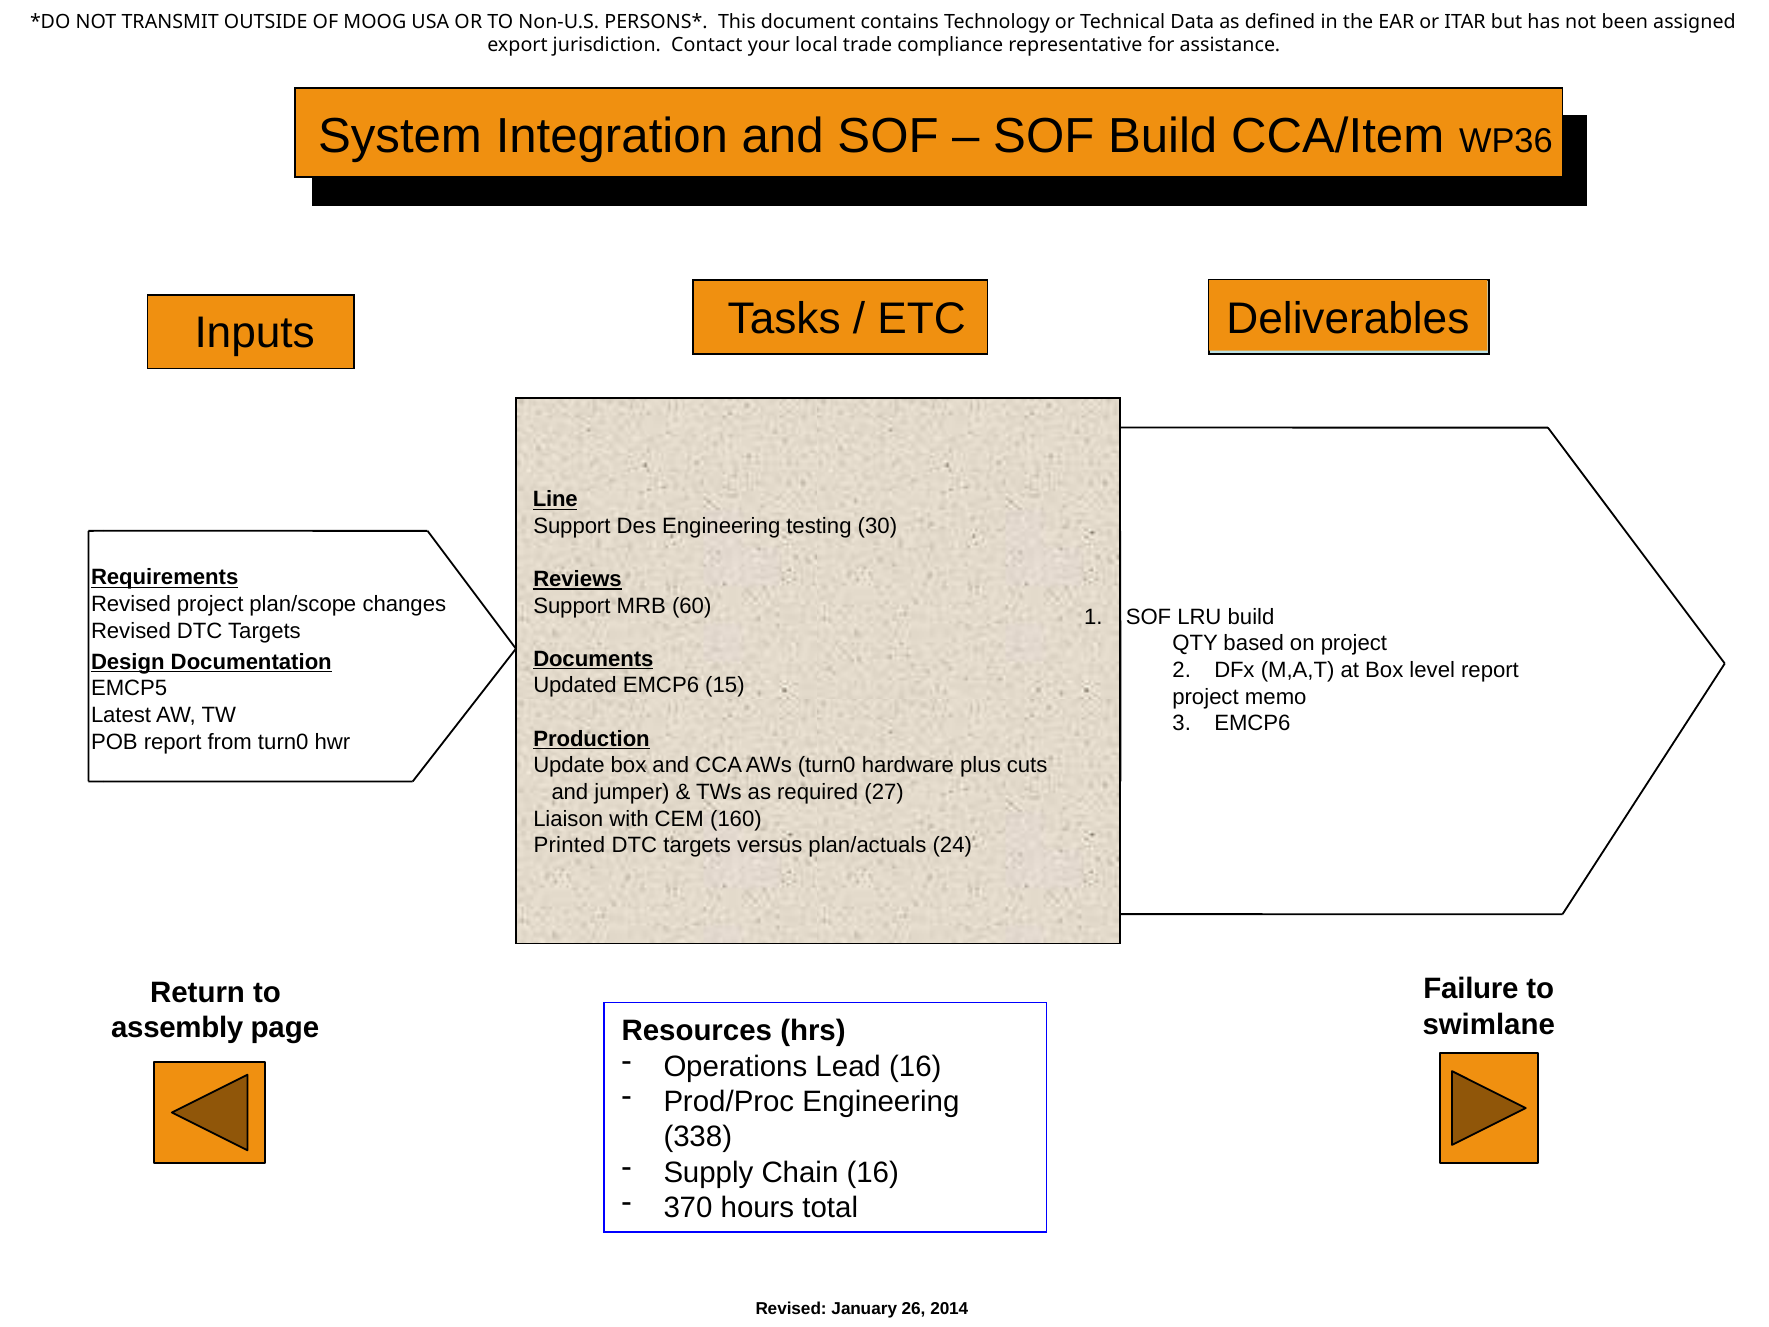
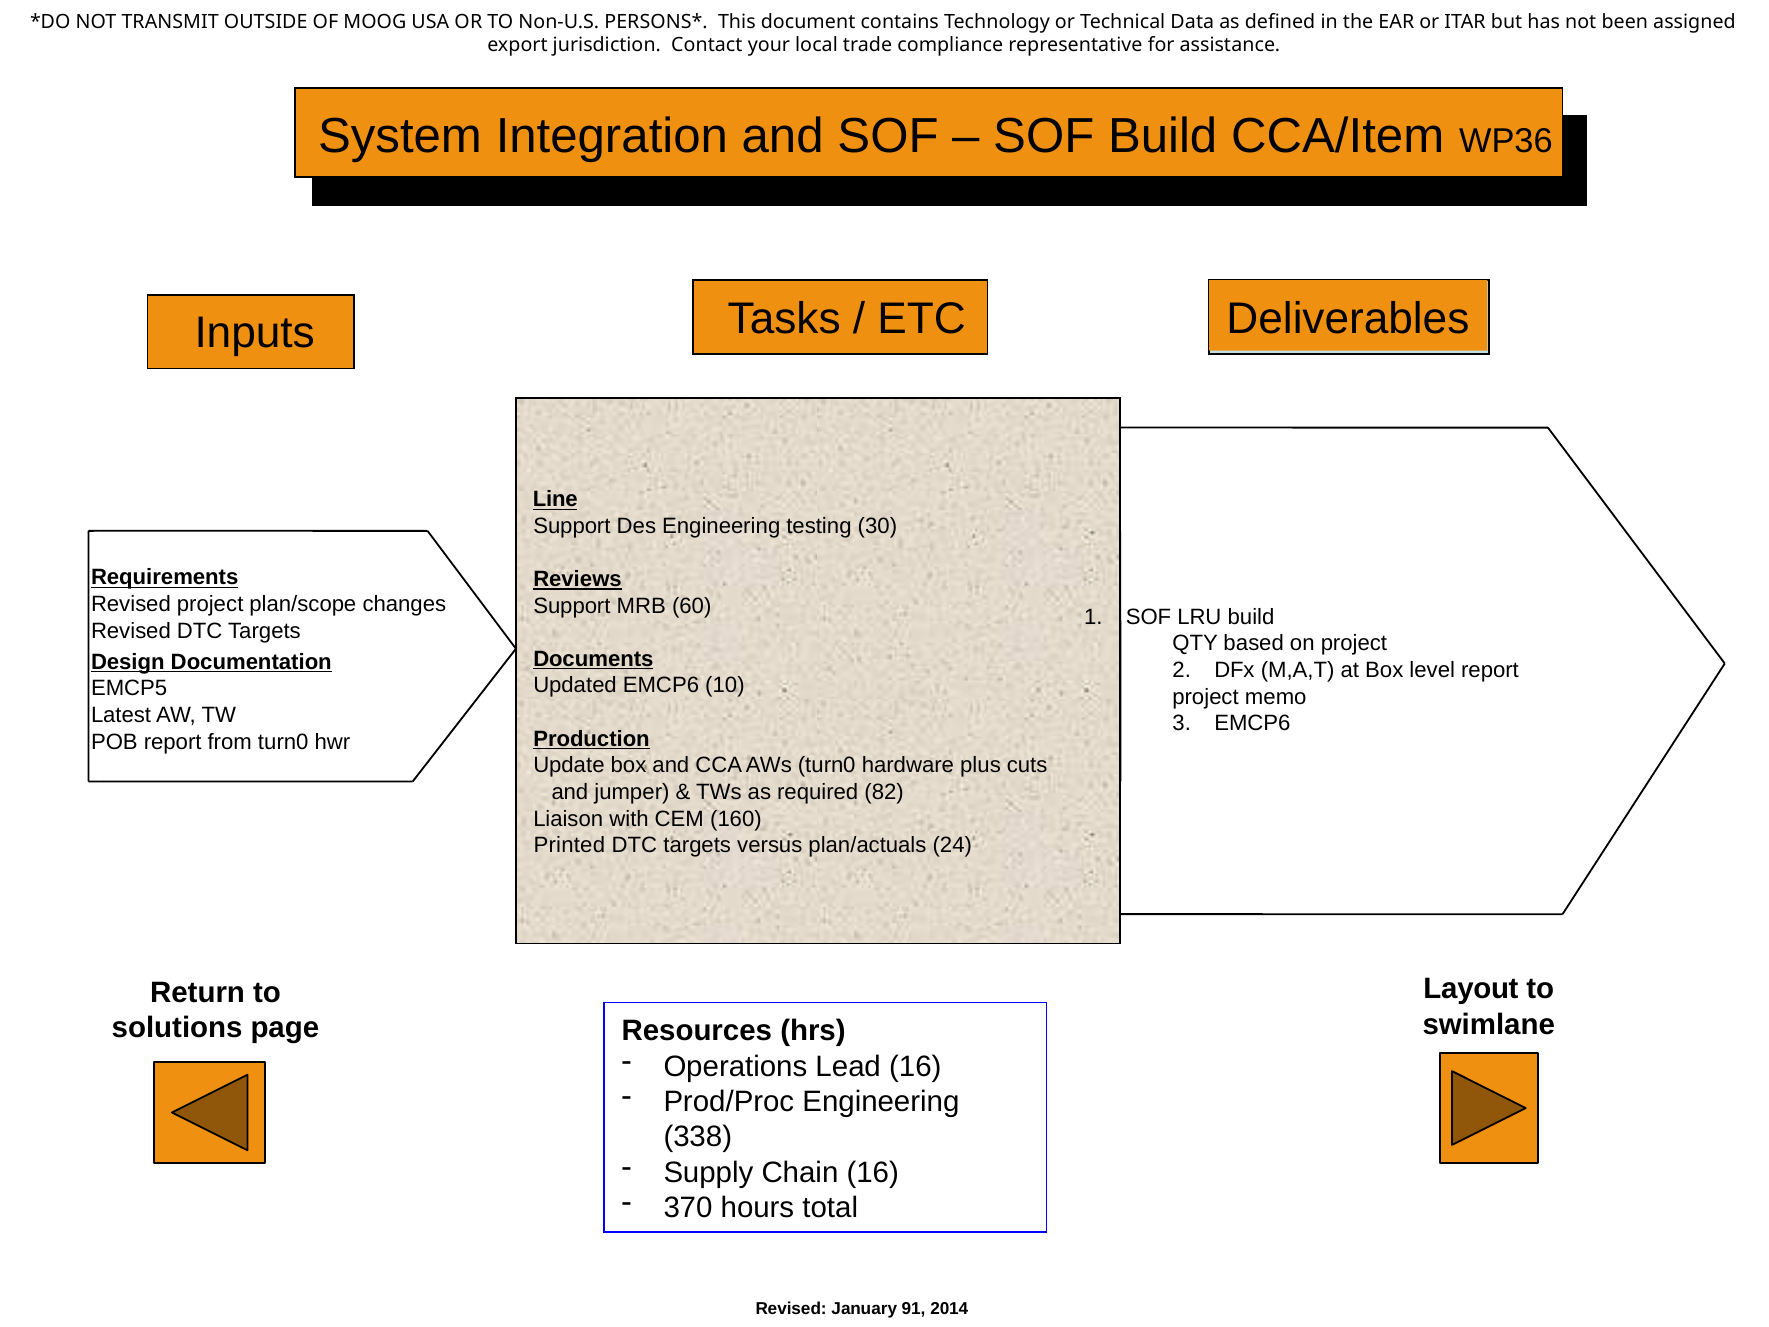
15: 15 -> 10
27: 27 -> 82
Failure: Failure -> Layout
assembly: assembly -> solutions
26: 26 -> 91
